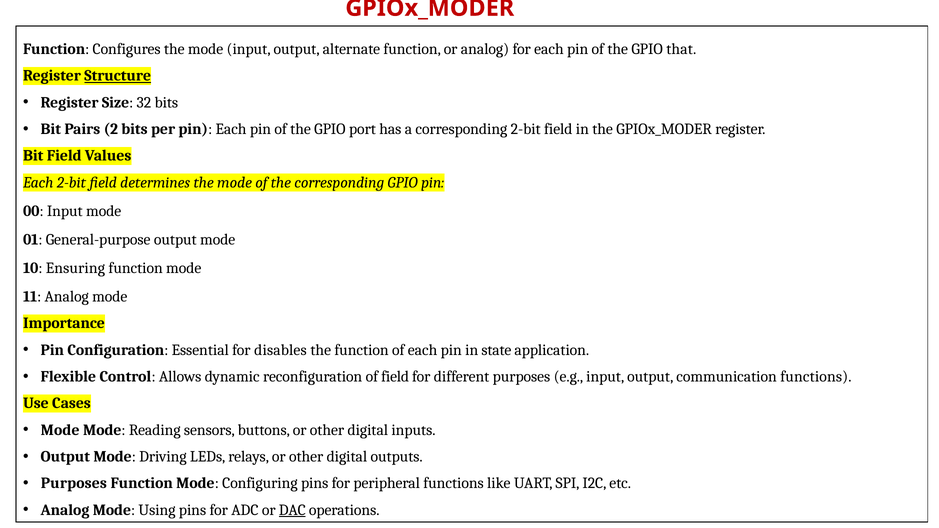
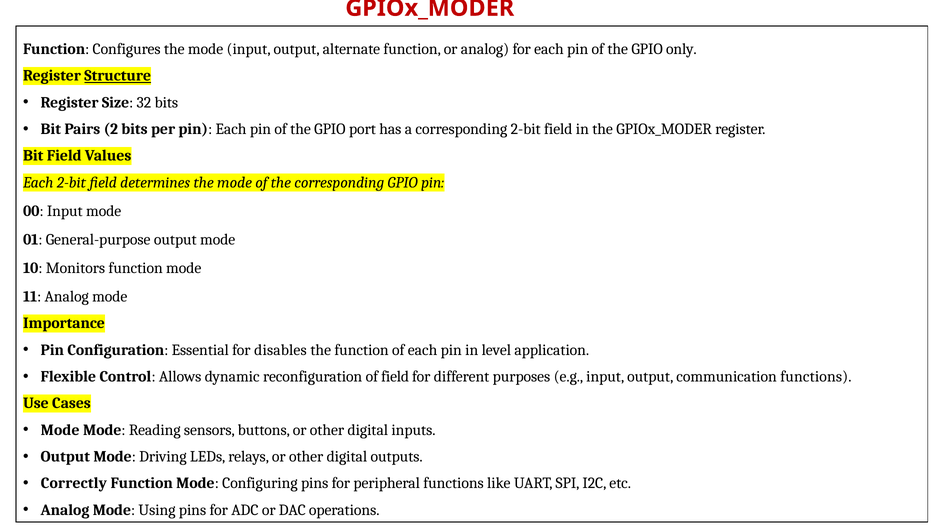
that: that -> only
Ensuring: Ensuring -> Monitors
state: state -> level
Purposes at (74, 483): Purposes -> Correctly
DAC underline: present -> none
